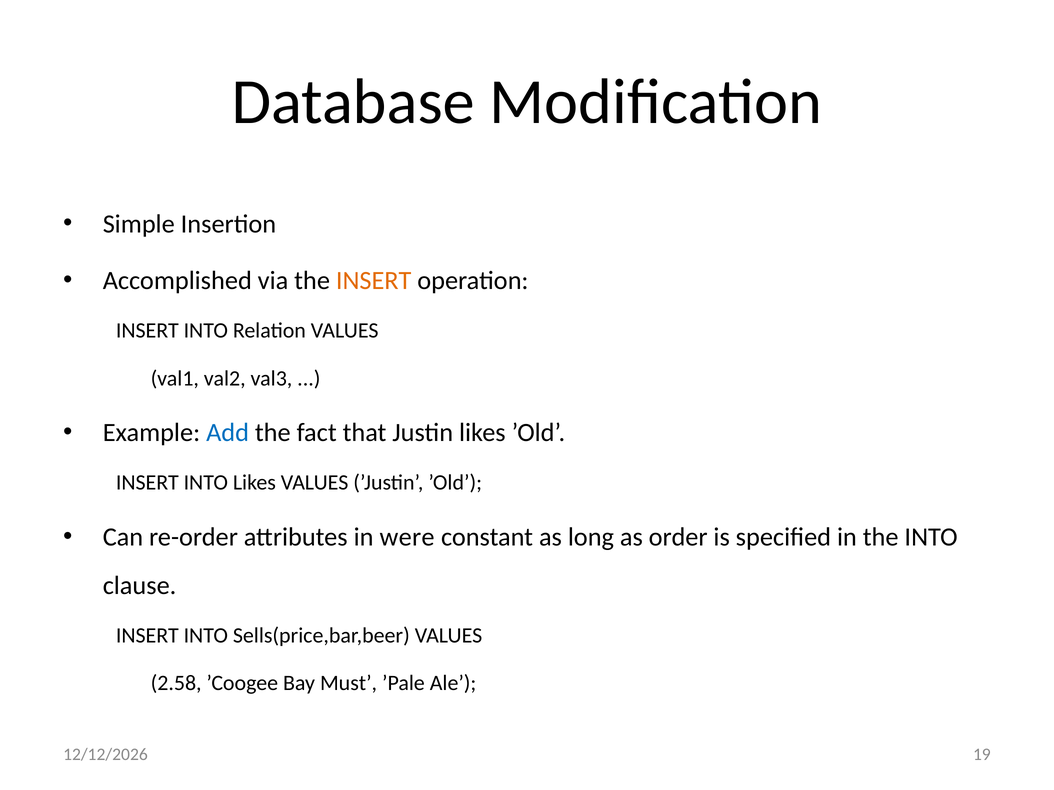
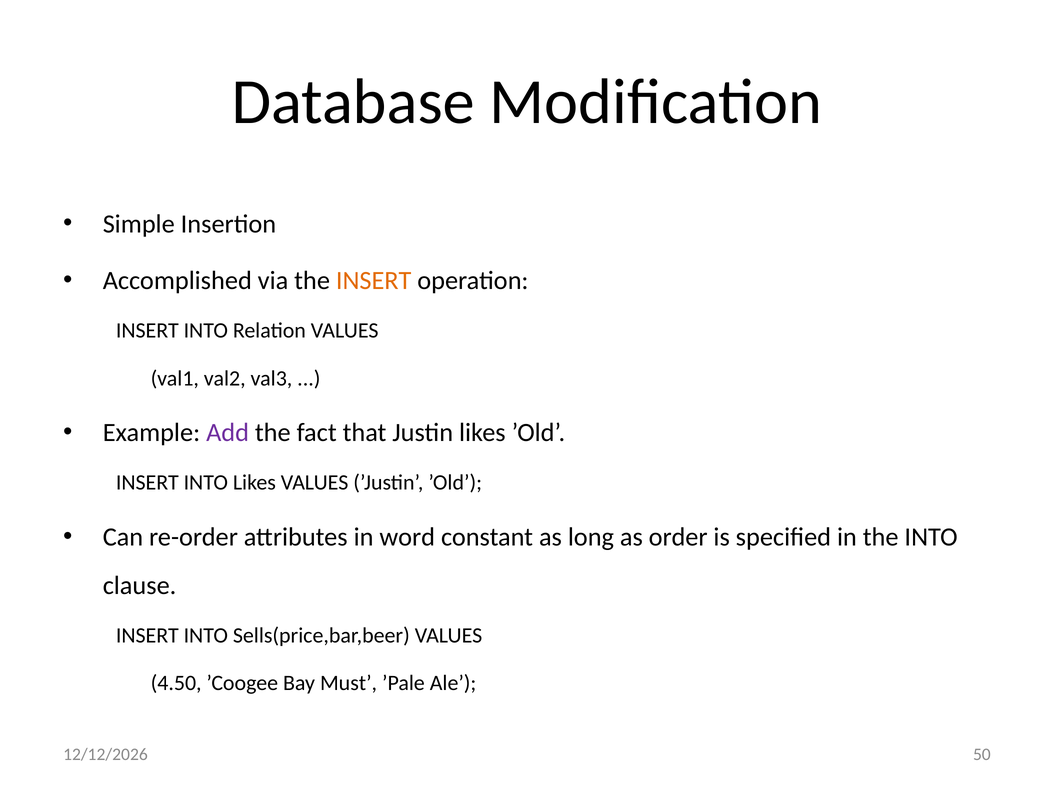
Add colour: blue -> purple
were: were -> word
2.58: 2.58 -> 4.50
19: 19 -> 50
